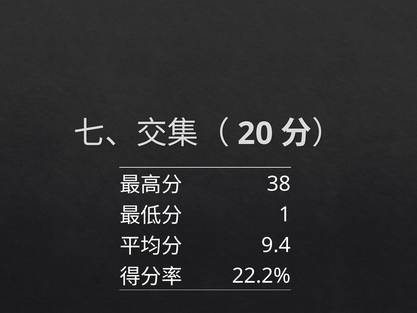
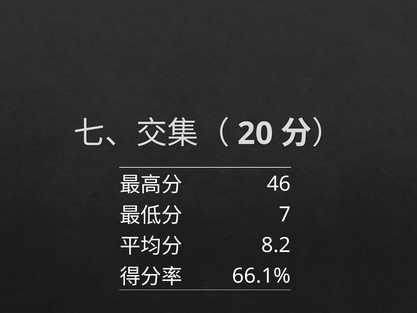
38: 38 -> 46
1: 1 -> 7
9.4: 9.4 -> 8.2
22.2%: 22.2% -> 66.1%
